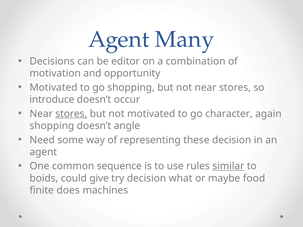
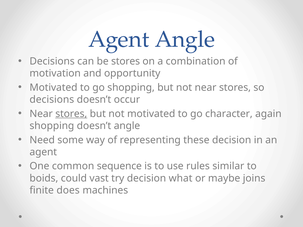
Agent Many: Many -> Angle
be editor: editor -> stores
introduce at (52, 100): introduce -> decisions
similar underline: present -> none
give: give -> vast
food: food -> joins
